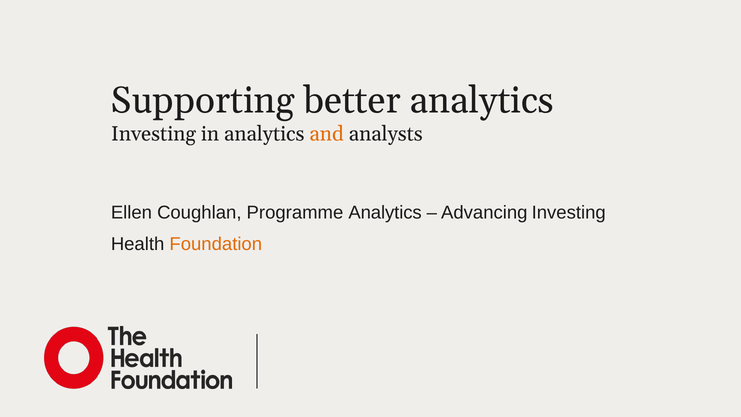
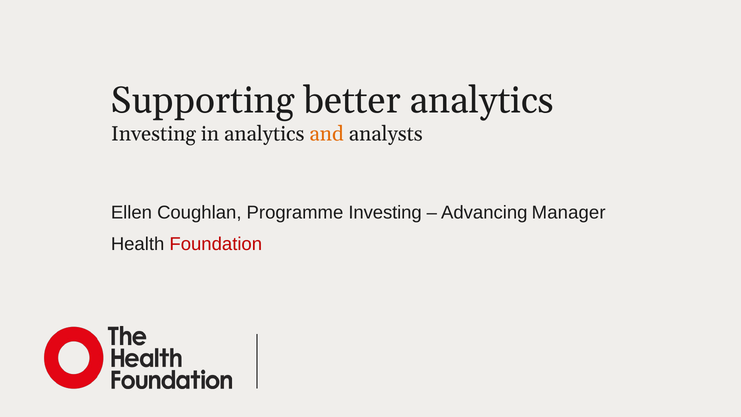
Programme Analytics: Analytics -> Investing
Advancing Investing: Investing -> Manager
Foundation colour: orange -> red
